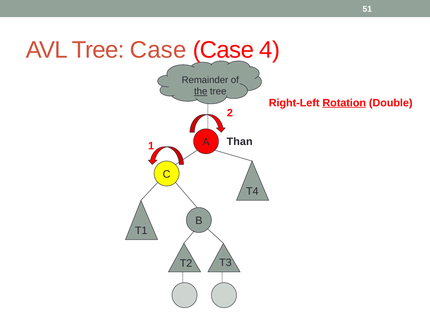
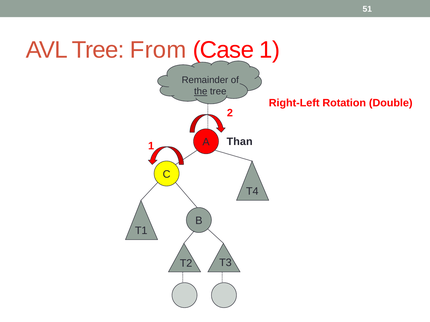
Tree Case: Case -> From
Case 4: 4 -> 1
Rotation underline: present -> none
